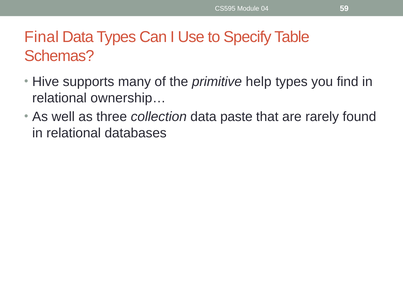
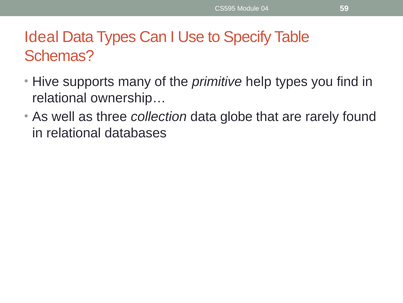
Final: Final -> Ideal
paste: paste -> globe
